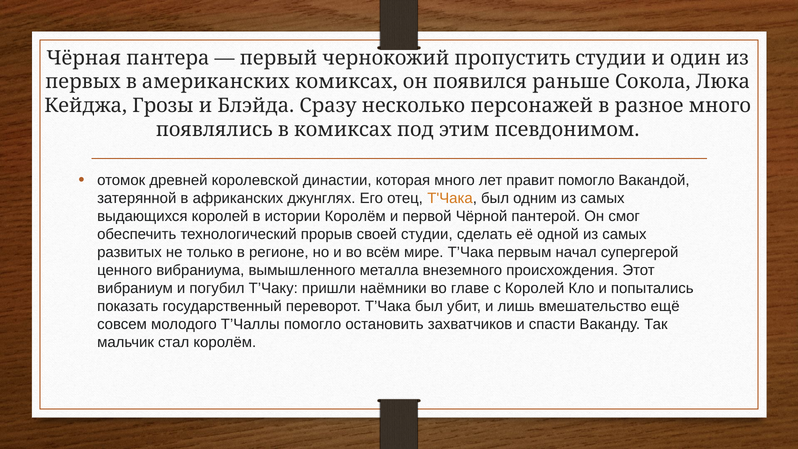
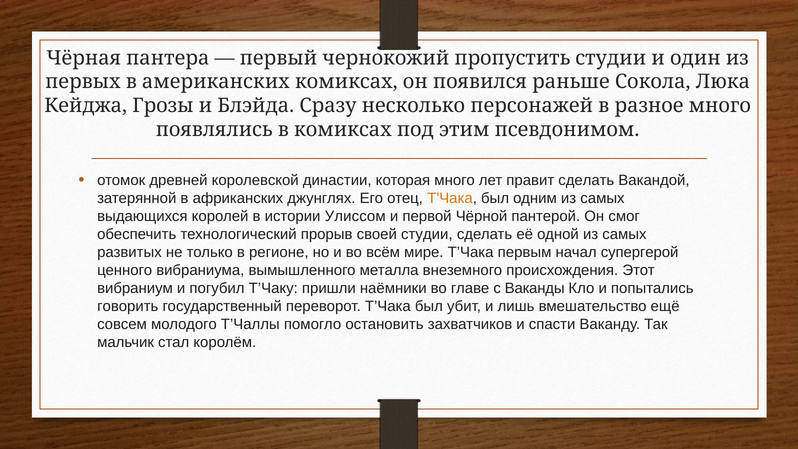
правит помогло: помогло -> сделать
истории Королём: Королём -> Улиссом
с Королей: Королей -> Ваканды
показать: показать -> говорить
